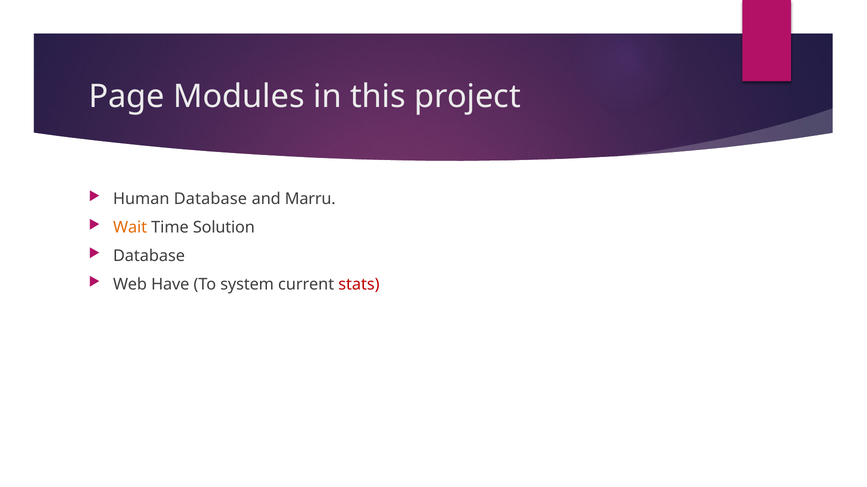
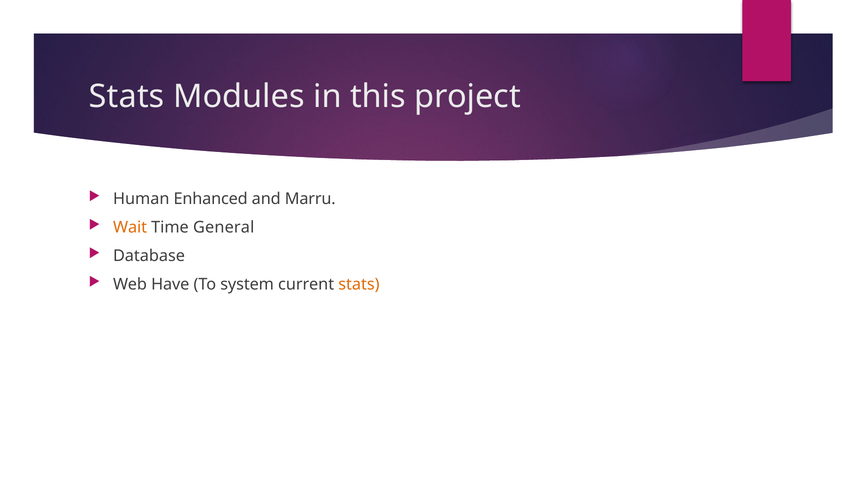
Page at (127, 97): Page -> Stats
Human Database: Database -> Enhanced
Solution: Solution -> General
stats at (359, 285) colour: red -> orange
